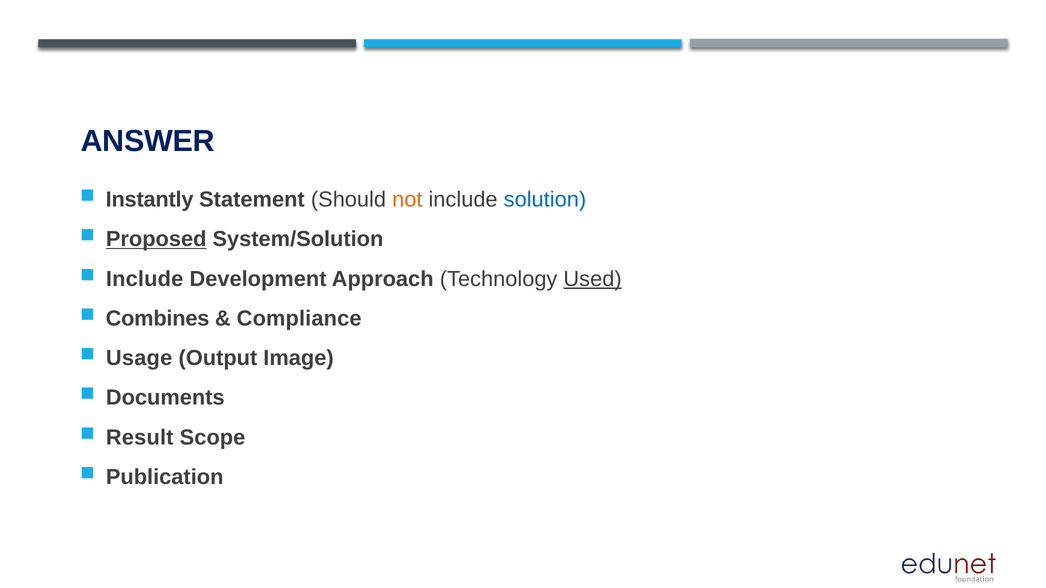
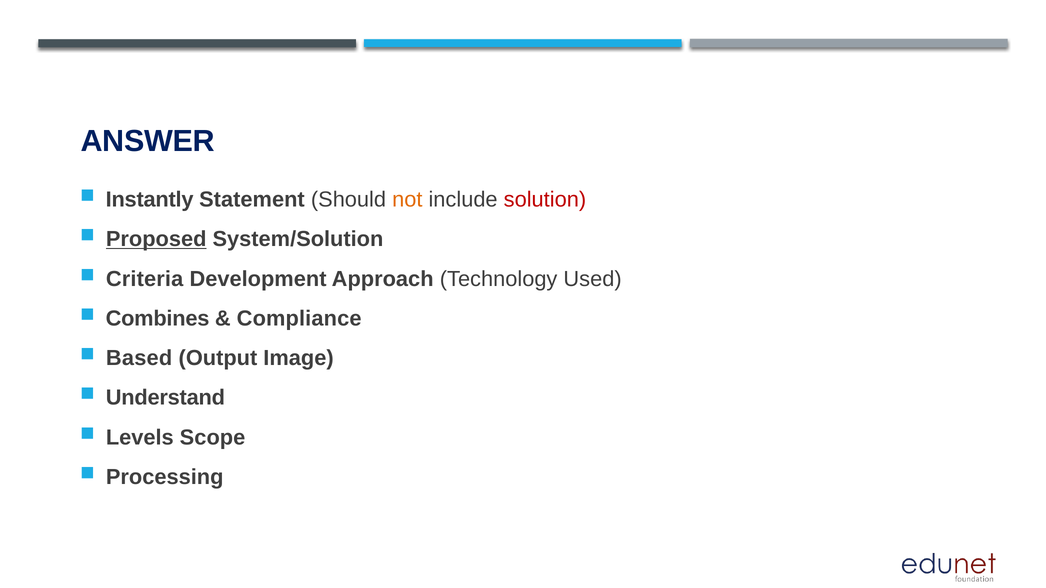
solution colour: blue -> red
Include at (145, 279): Include -> Criteria
Used underline: present -> none
Usage: Usage -> Based
Documents: Documents -> Understand
Result: Result -> Levels
Publication: Publication -> Processing
